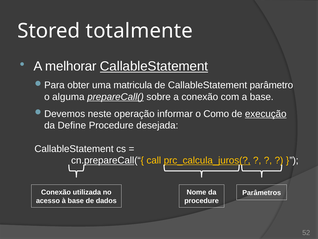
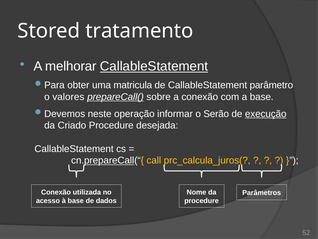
totalmente: totalmente -> tratamento
alguma: alguma -> valores
Como: Como -> Serão
Define: Define -> Criado
prc_calcula_juros( underline: present -> none
